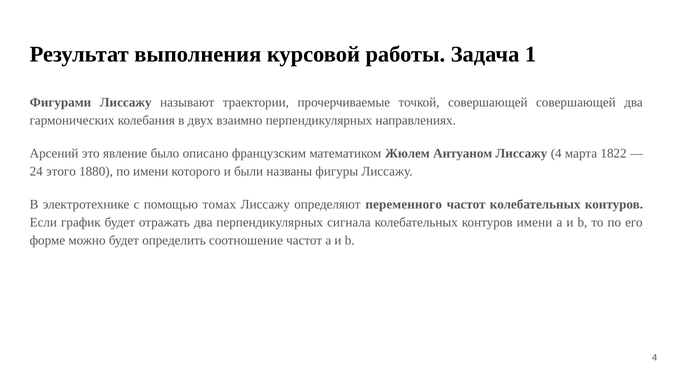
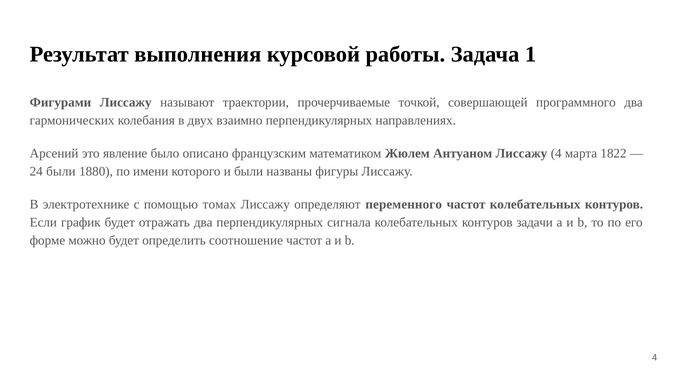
совершающей совершающей: совершающей -> программного
24 этого: этого -> были
контуров имени: имени -> задачи
